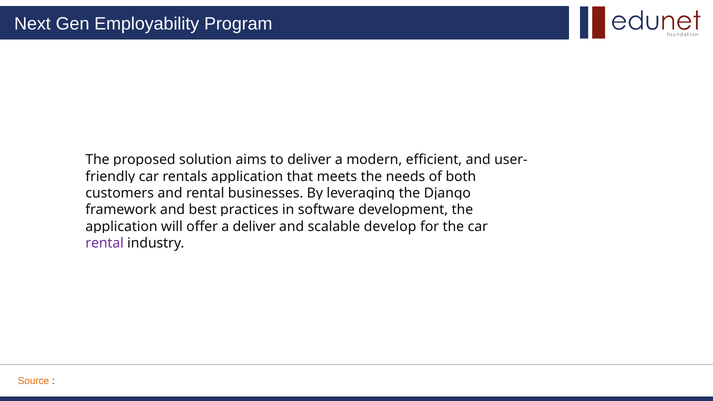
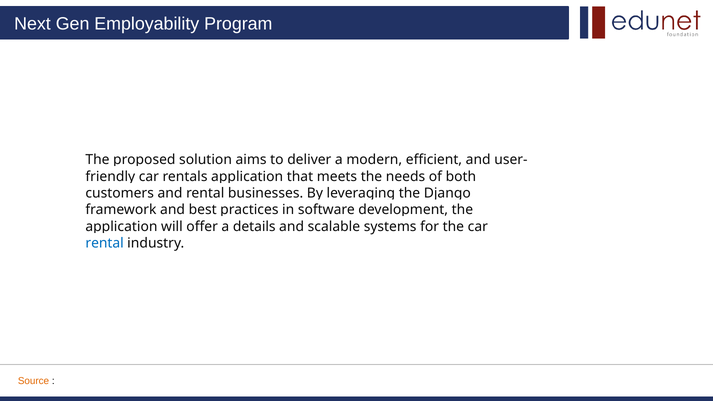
a deliver: deliver -> details
develop: develop -> systems
rental at (105, 243) colour: purple -> blue
